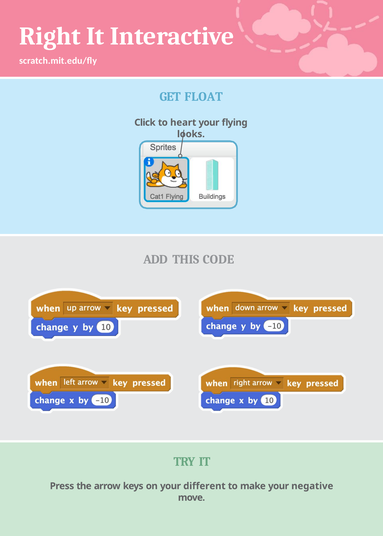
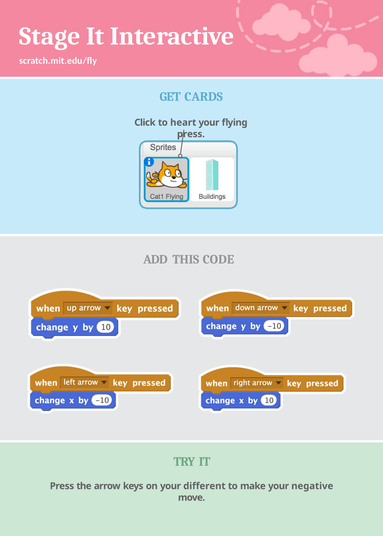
Right: Right -> Stage
FLOAT: FLOAT -> CARDS
looks at (191, 134): looks -> press
